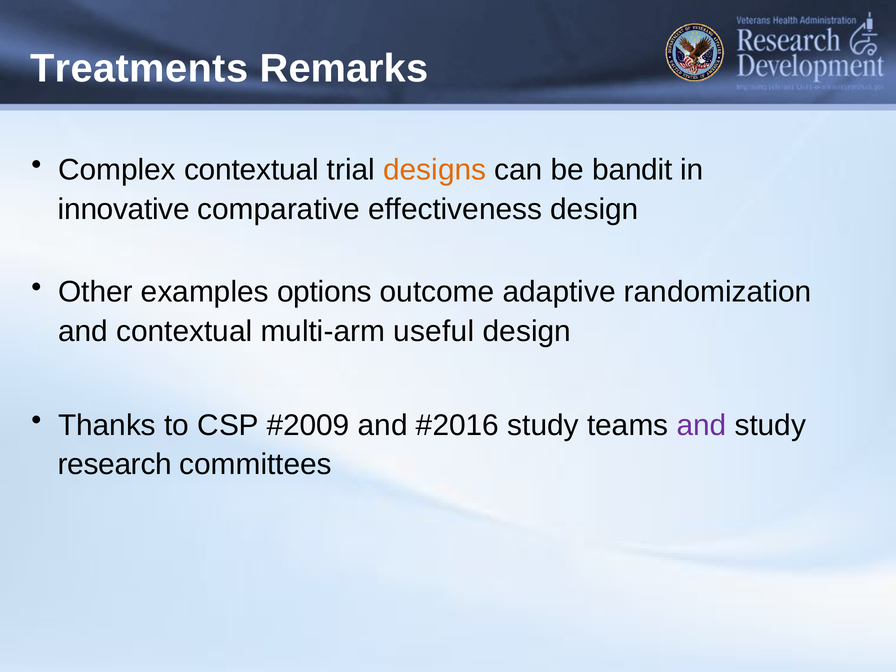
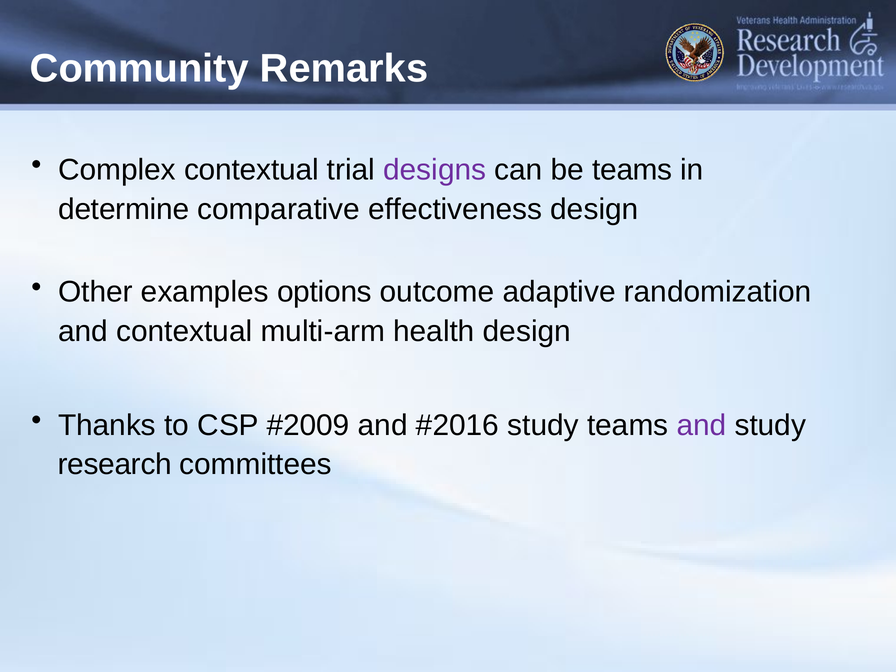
Treatments: Treatments -> Community
designs colour: orange -> purple
be bandit: bandit -> teams
innovative: innovative -> determine
useful: useful -> health
